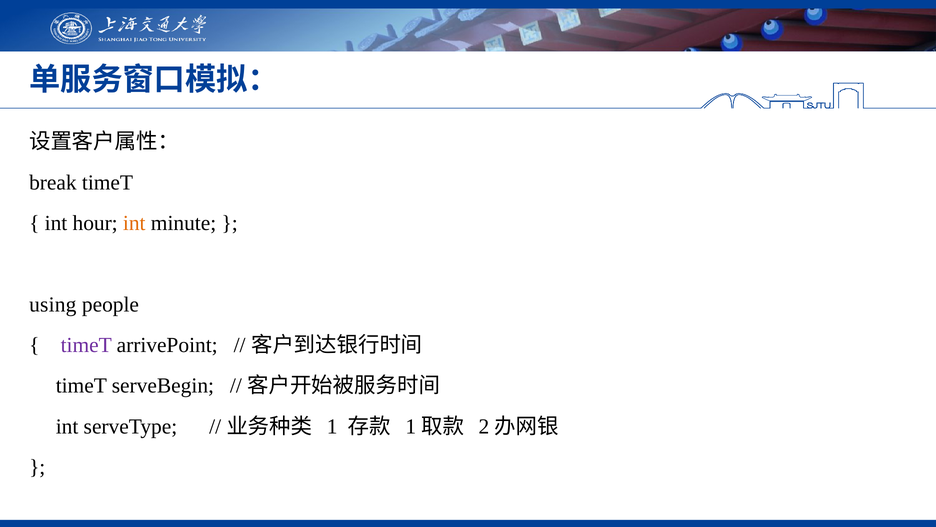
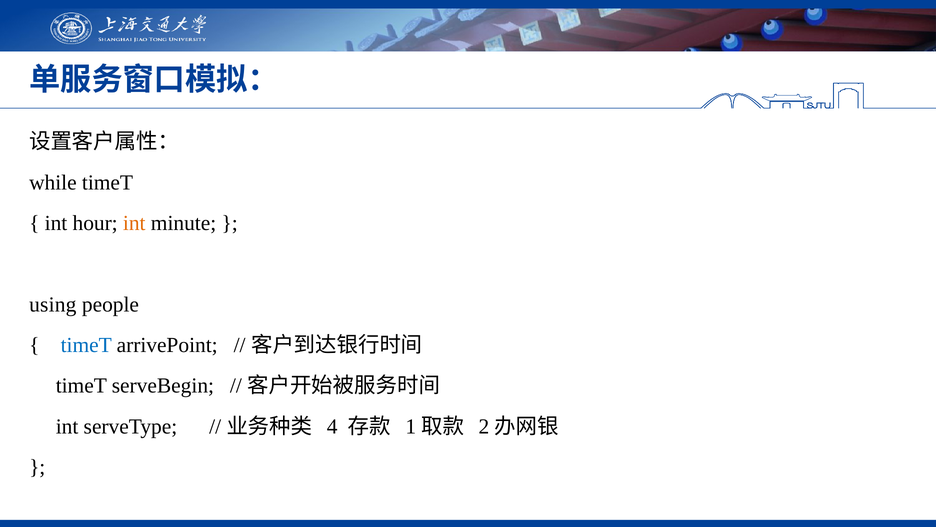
break: break -> while
timeT at (86, 345) colour: purple -> blue
1: 1 -> 4
